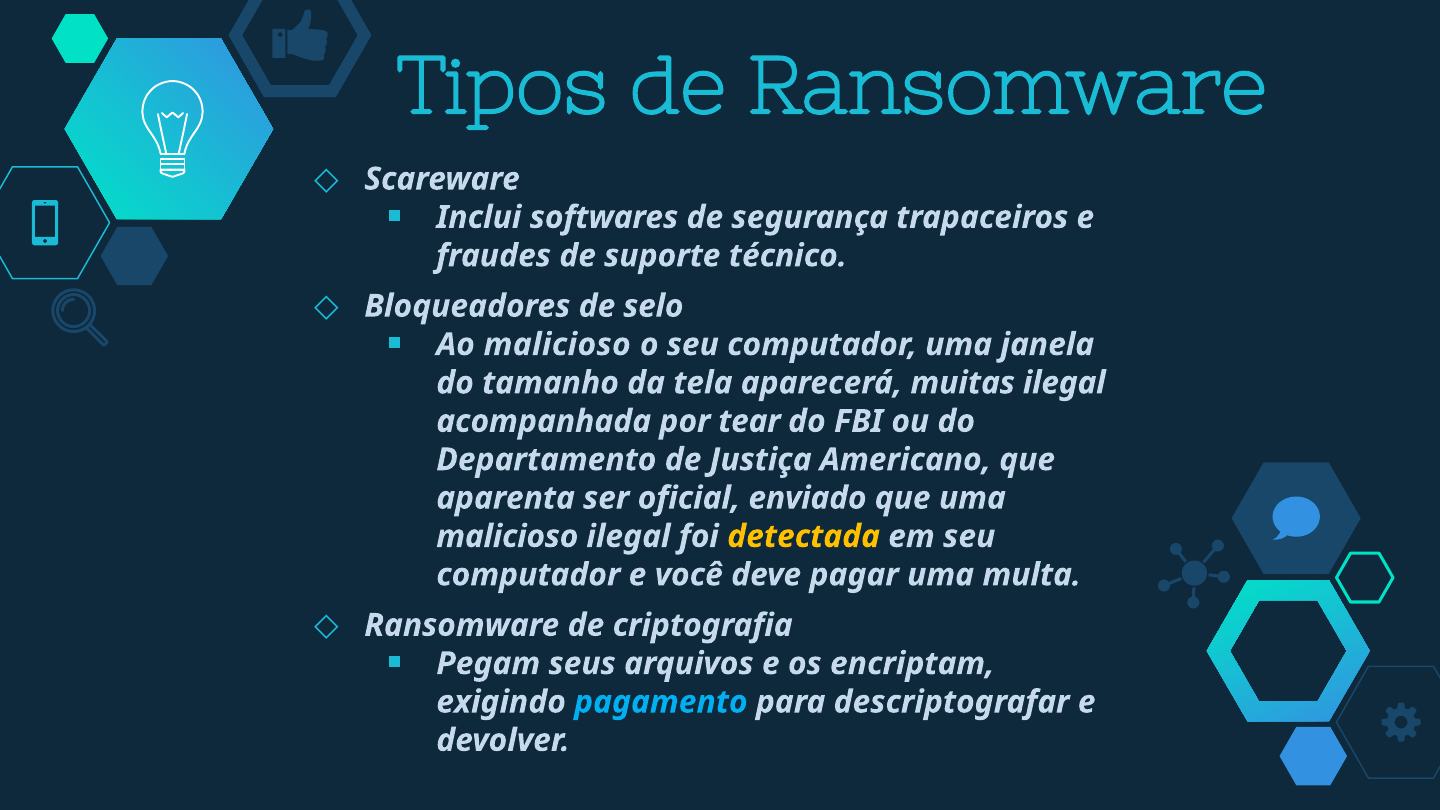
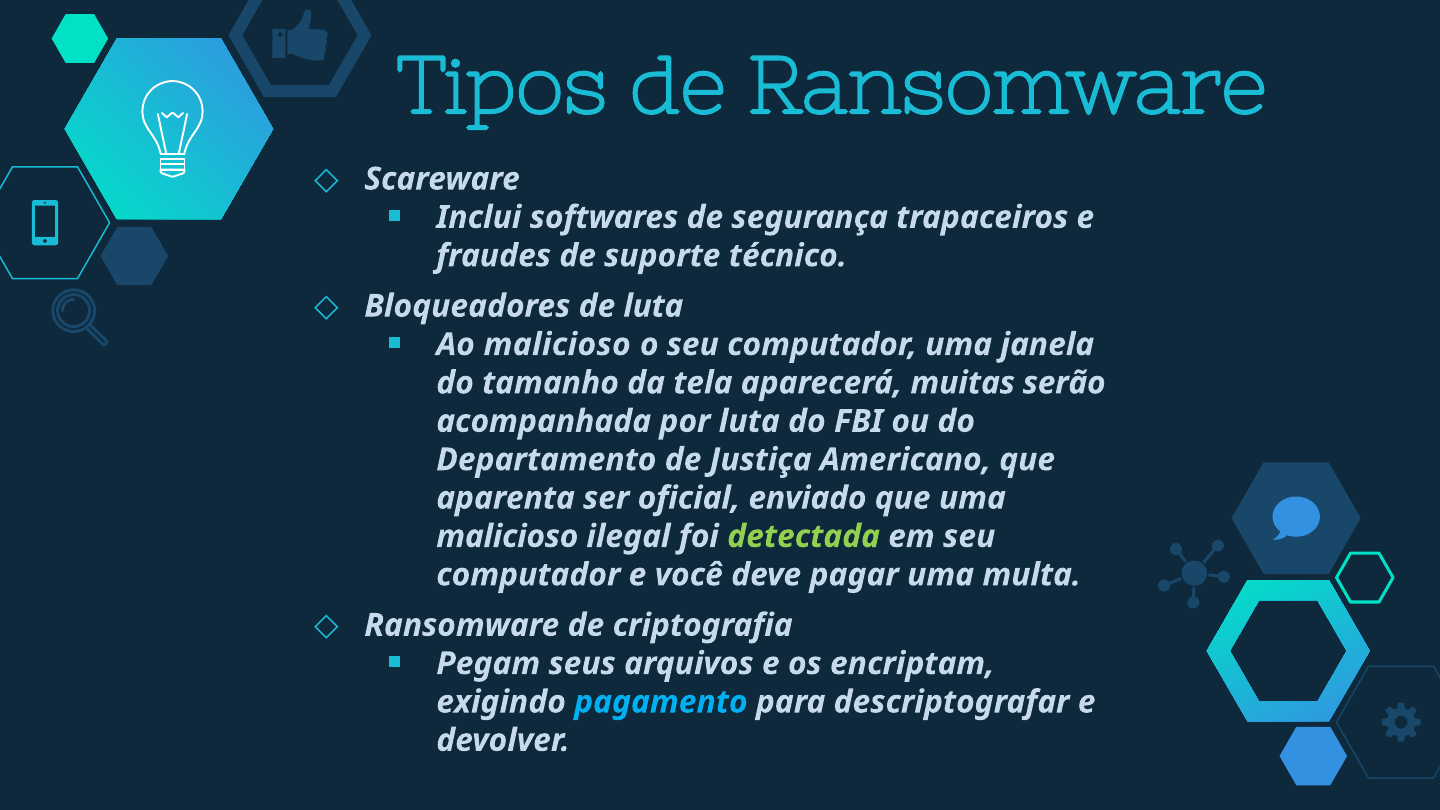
de selo: selo -> luta
muitas ilegal: ilegal -> serão
por tear: tear -> luta
detectada colour: yellow -> light green
